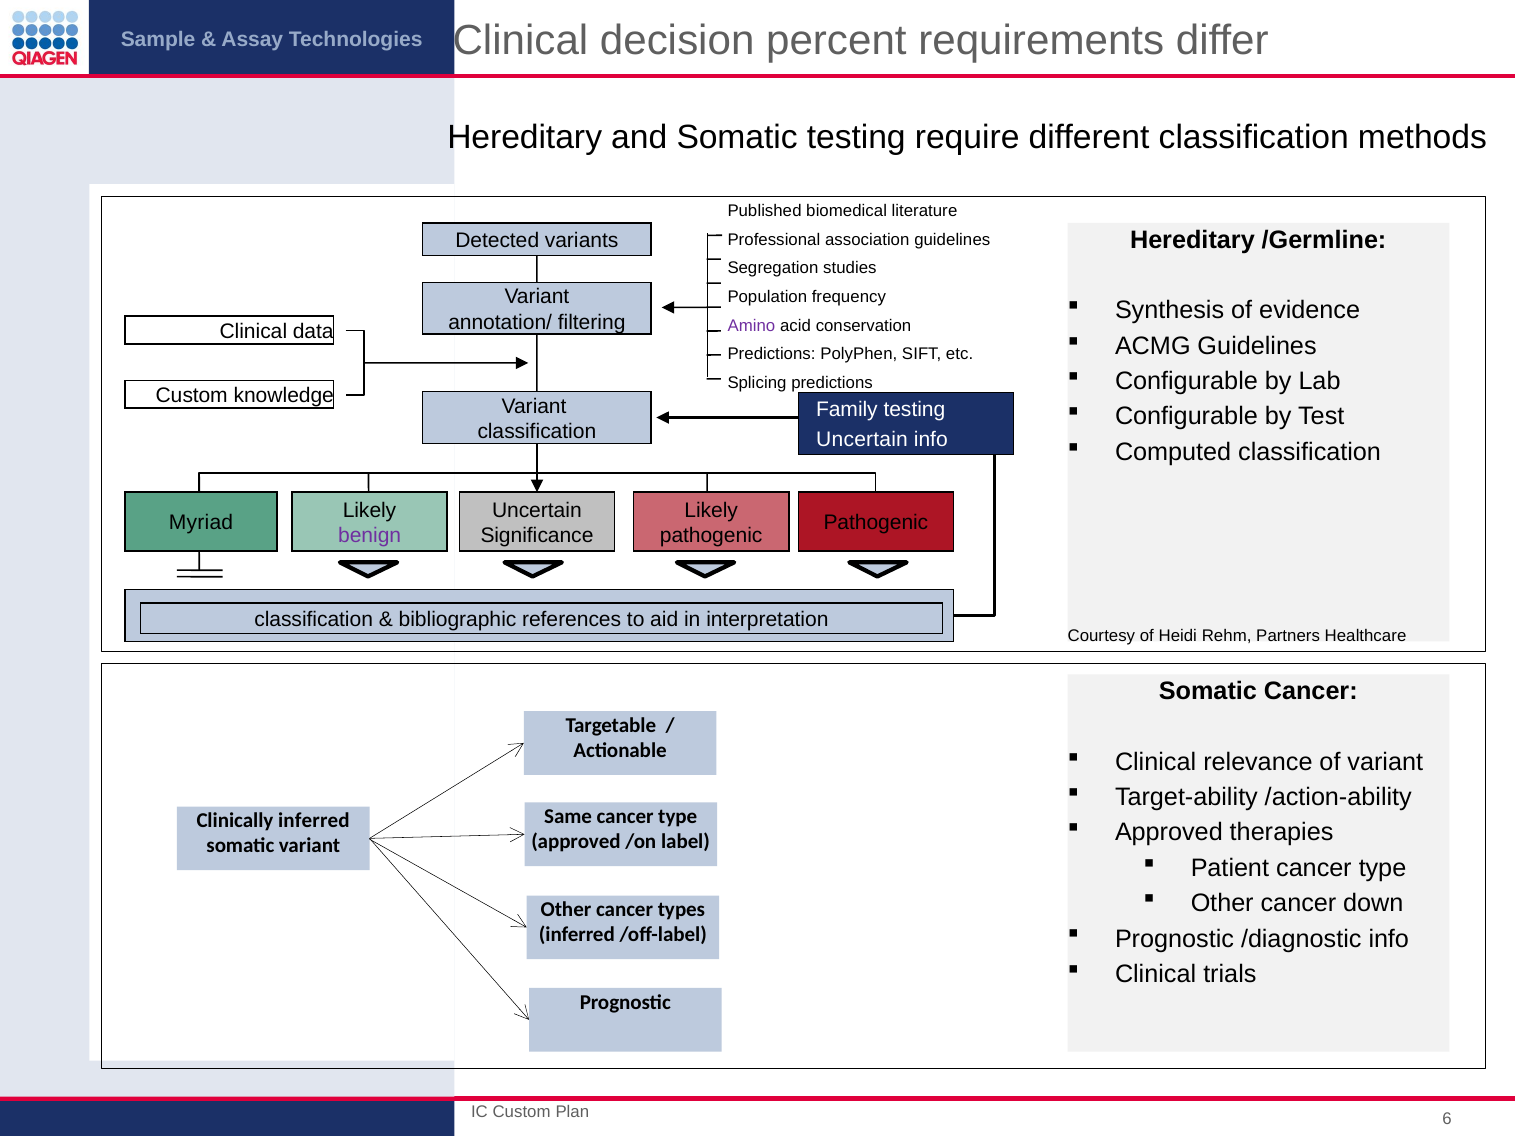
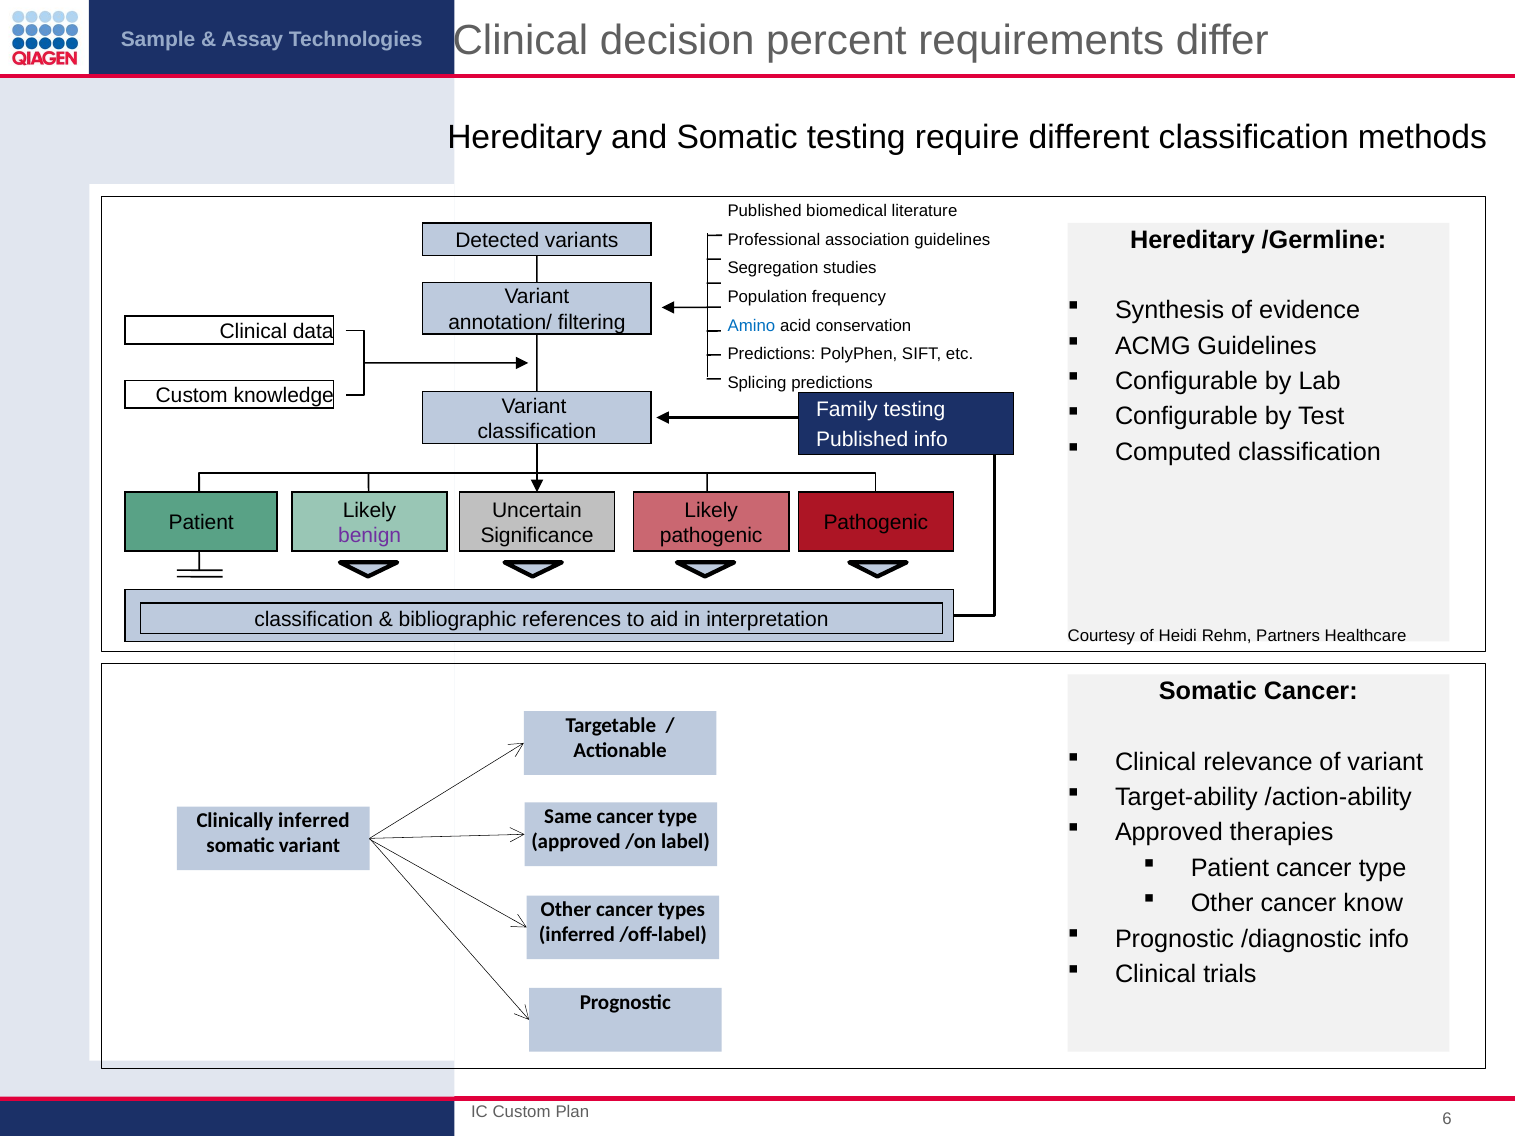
Amino colour: purple -> blue
Uncertain at (862, 440): Uncertain -> Published
Myriad at (201, 523): Myriad -> Patient
down: down -> know
